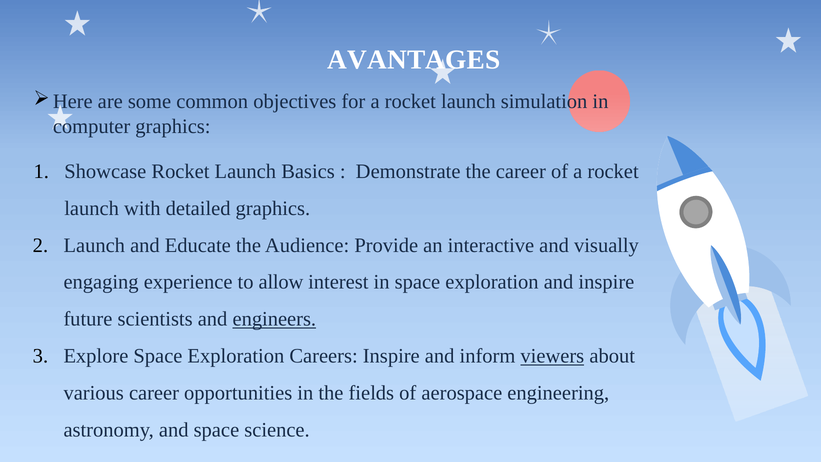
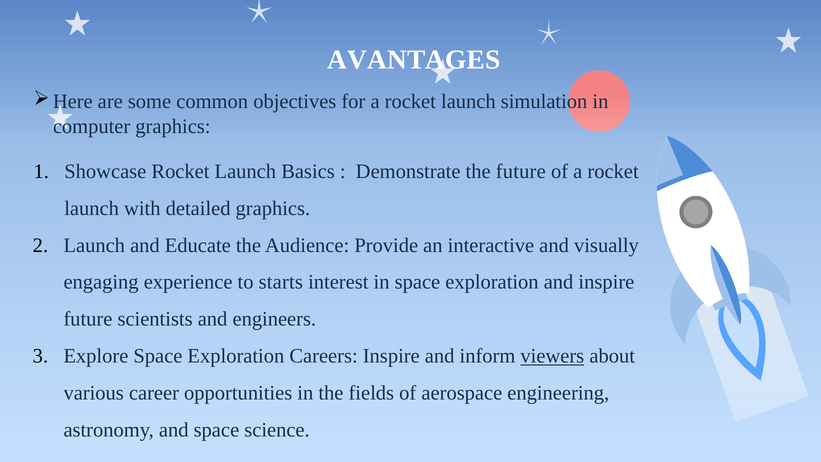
the career: career -> future
allow: allow -> starts
engineers underline: present -> none
